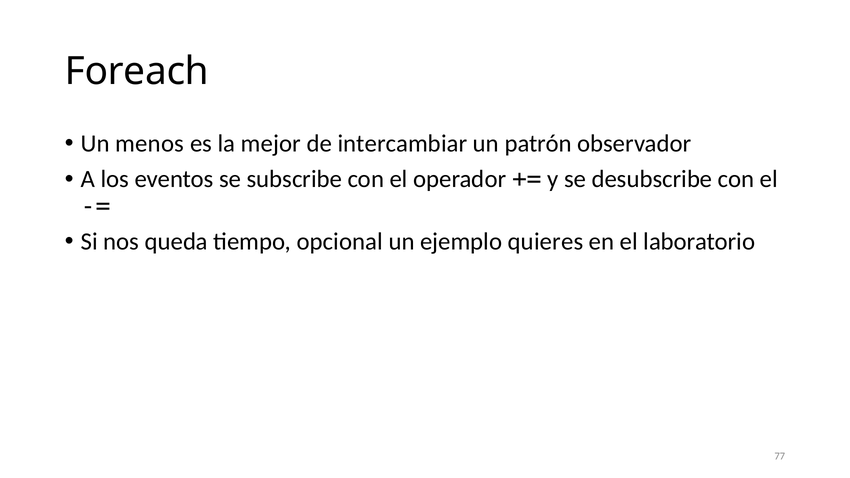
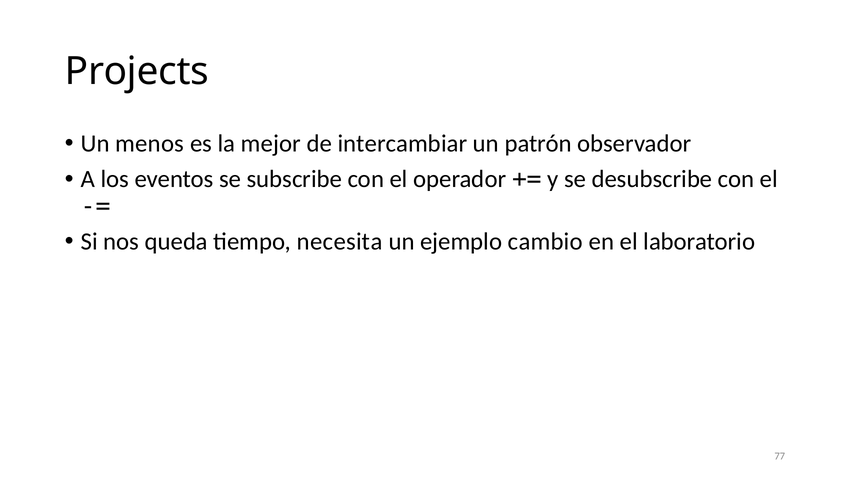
Foreach: Foreach -> Projects
opcional: opcional -> necesita
quieres: quieres -> cambio
